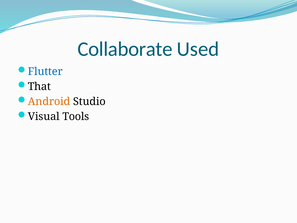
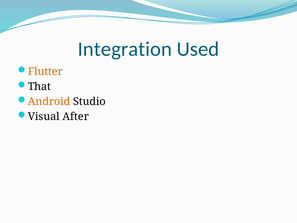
Collaborate: Collaborate -> Integration
Flutter colour: blue -> orange
Tools: Tools -> After
